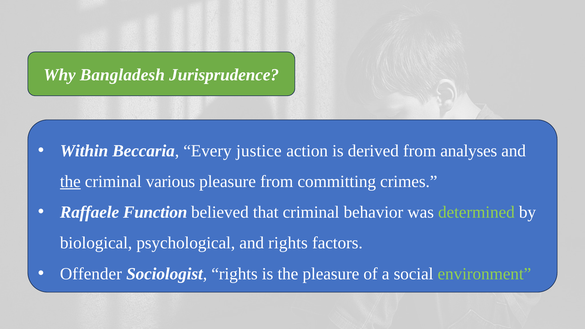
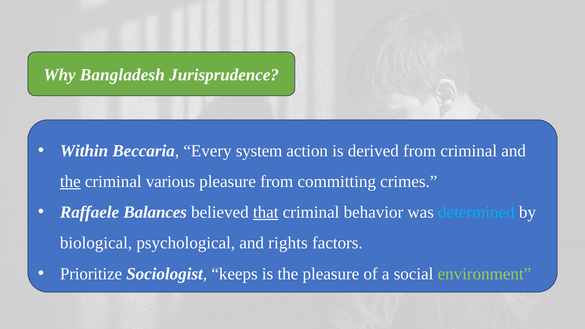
justice: justice -> system
from analyses: analyses -> criminal
Function: Function -> Balances
that underline: none -> present
determined colour: light green -> light blue
Offender: Offender -> Prioritize
Sociologist rights: rights -> keeps
